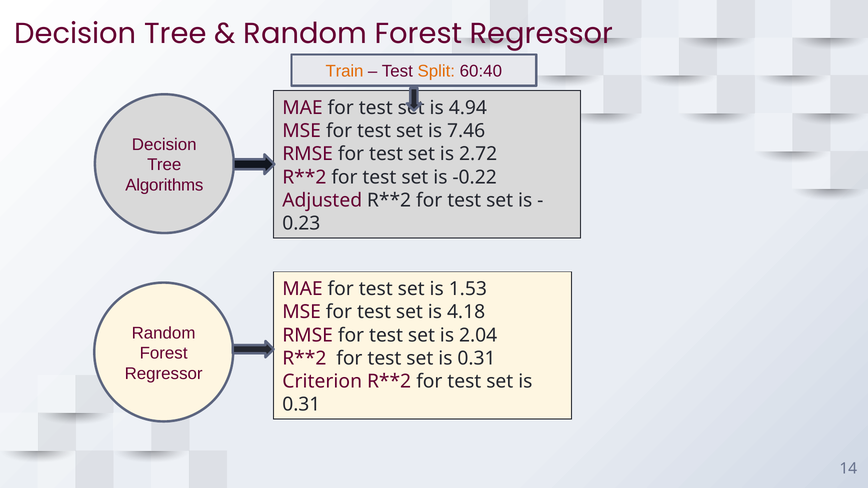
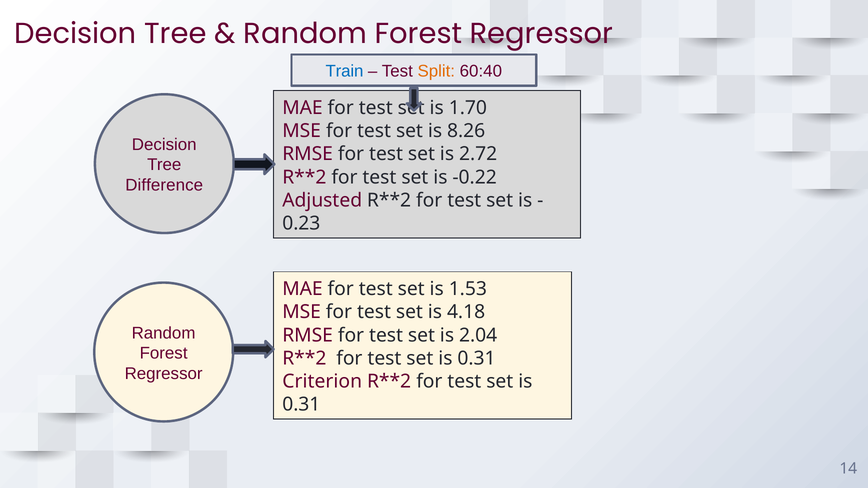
Train colour: orange -> blue
4.94: 4.94 -> 1.70
7.46: 7.46 -> 8.26
Algorithms: Algorithms -> Difference
